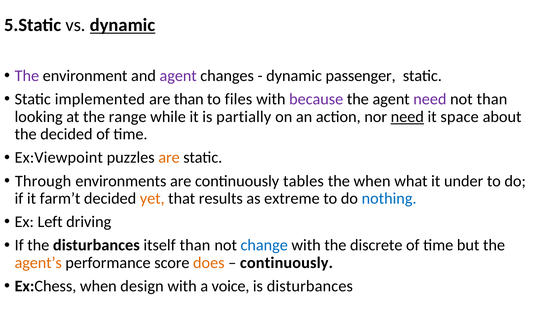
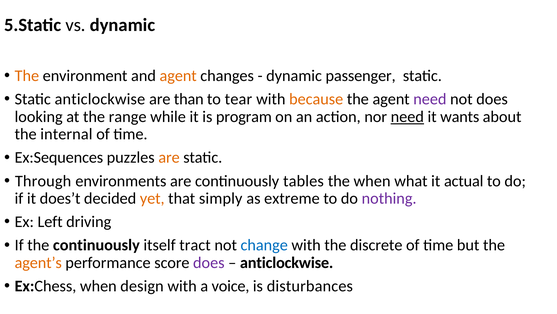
dynamic at (123, 25) underline: present -> none
The at (27, 76) colour: purple -> orange
agent at (178, 76) colour: purple -> orange
Static implemented: implemented -> anticlockwise
files: files -> tear
because colour: purple -> orange
not than: than -> does
partially: partially -> program
space: space -> wants
the decided: decided -> internal
Ex:Viewpoint: Ex:Viewpoint -> Ex:Sequences
under: under -> actual
farm’t: farm’t -> does’t
results: results -> simply
nothing colour: blue -> purple
the disturbances: disturbances -> continuously
itself than: than -> tract
does at (209, 262) colour: orange -> purple
continuously at (286, 262): continuously -> anticlockwise
